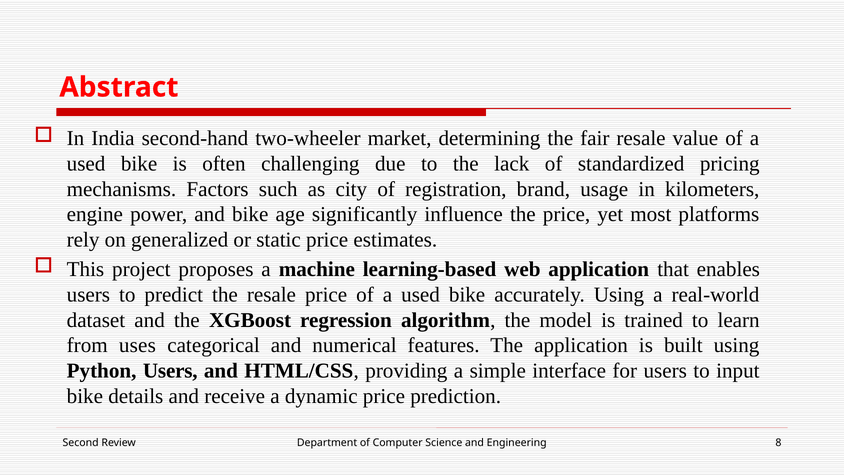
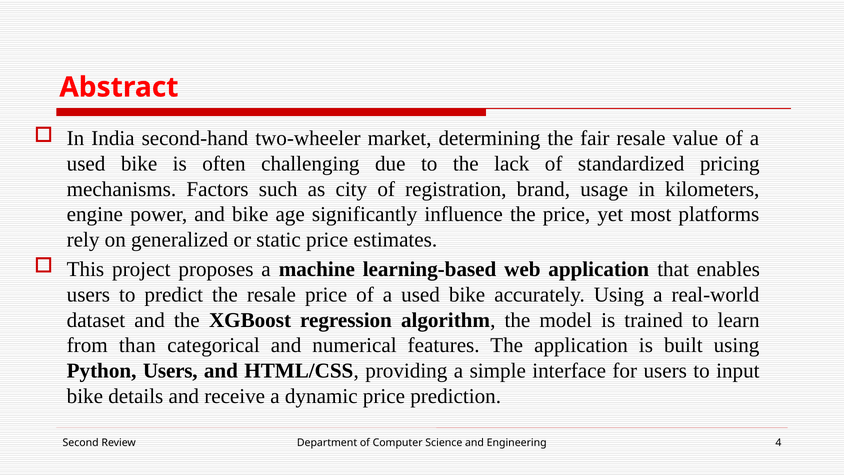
uses: uses -> than
8: 8 -> 4
